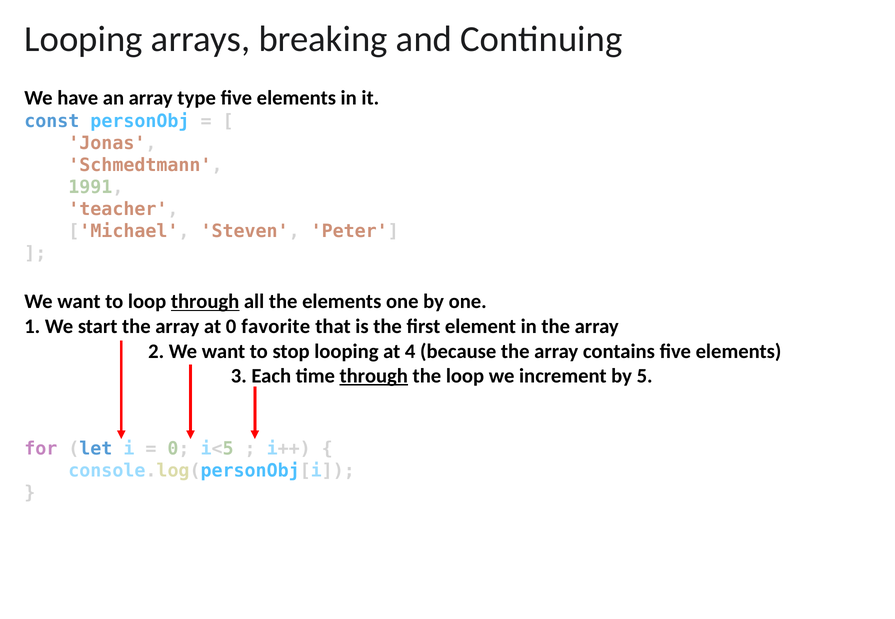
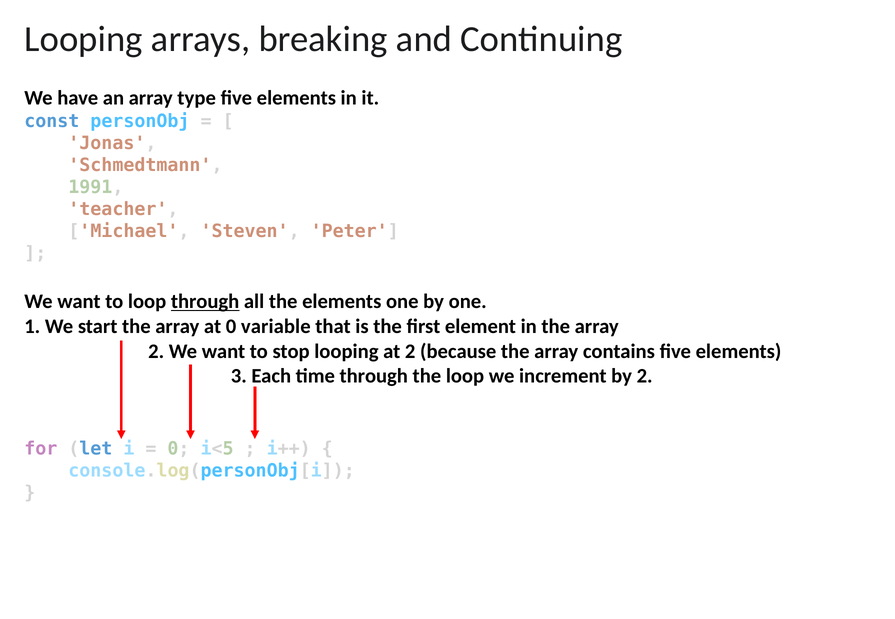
favorite: favorite -> variable
at 4: 4 -> 2
through at (374, 376) underline: present -> none
by 5: 5 -> 2
